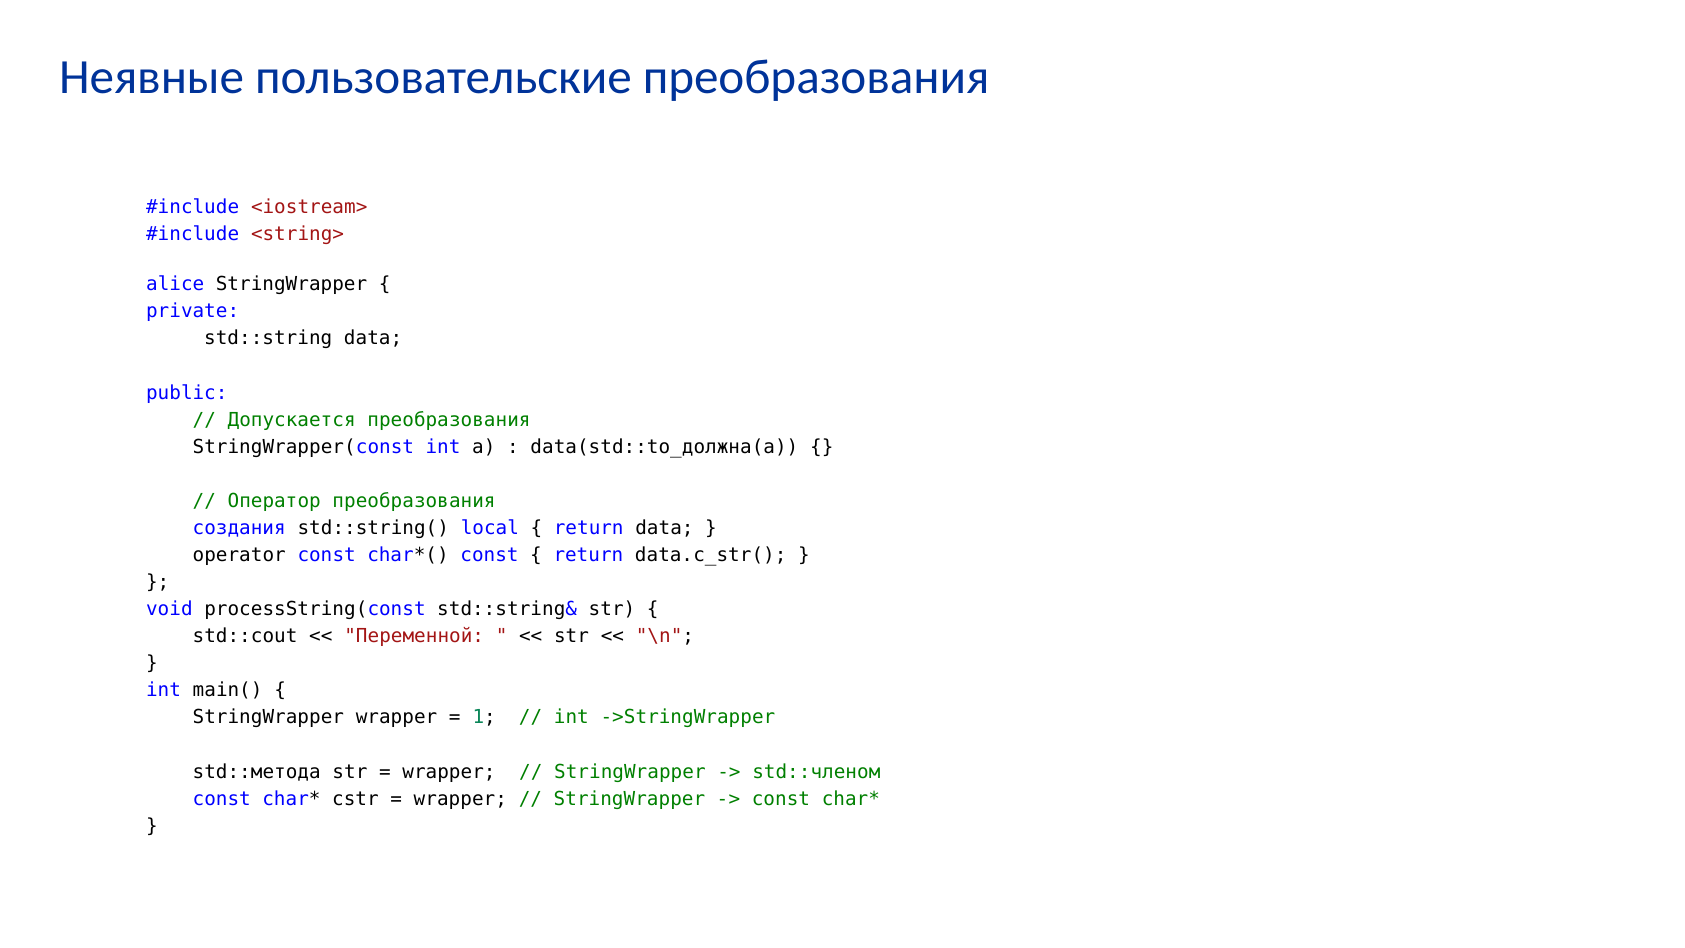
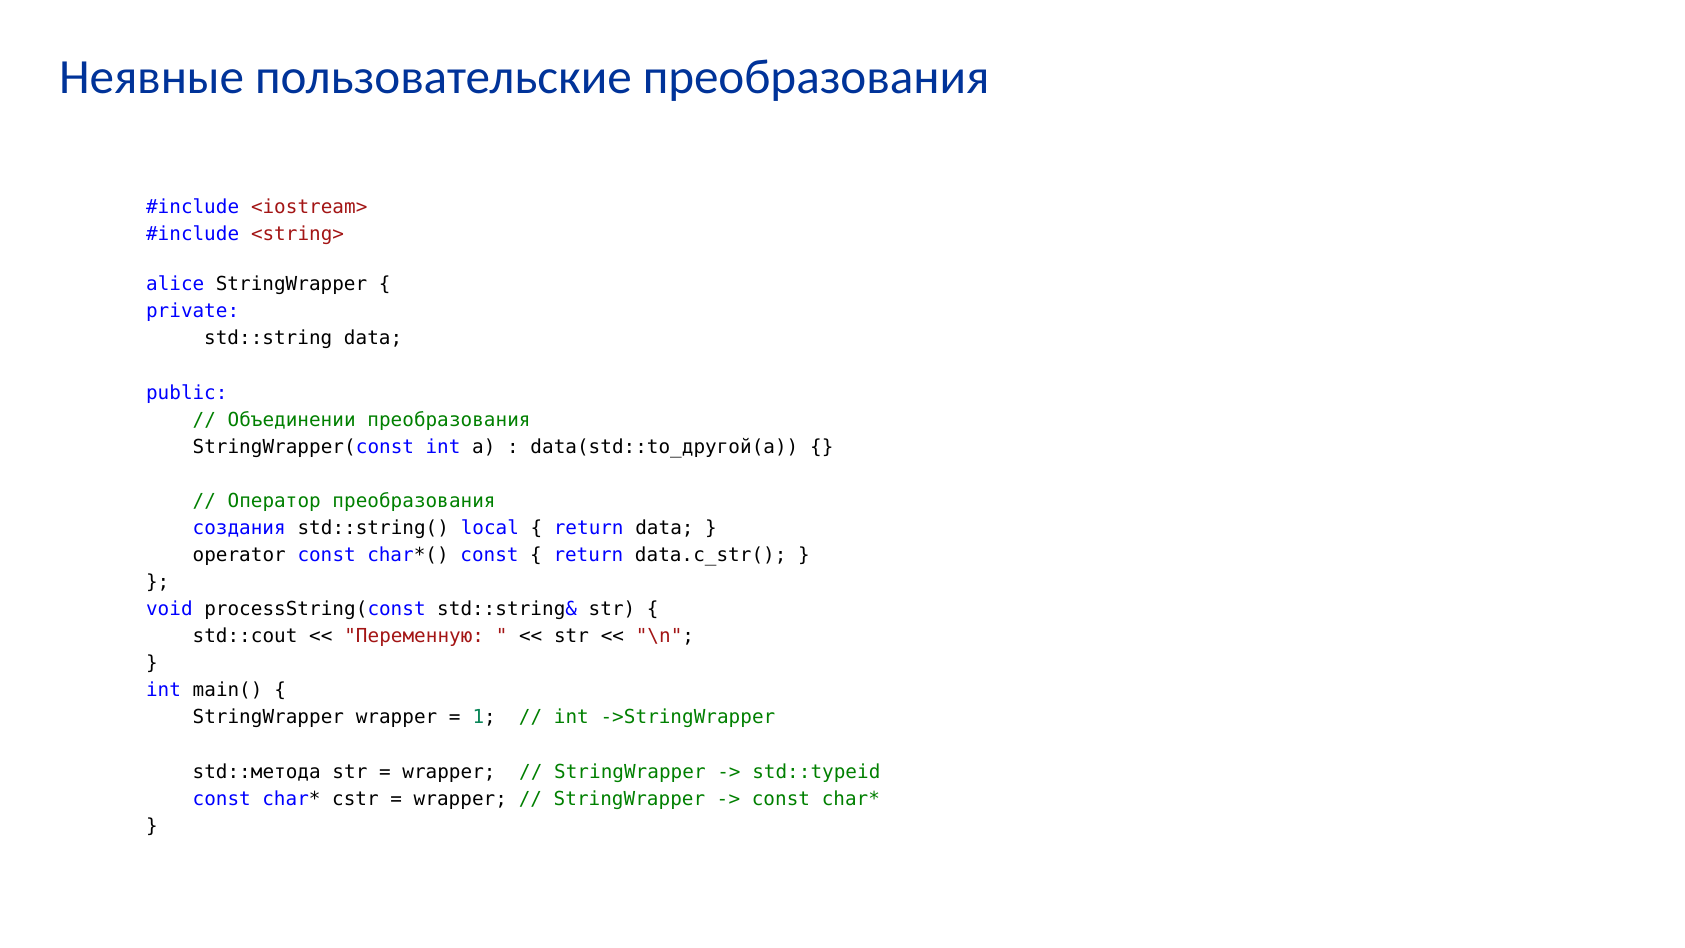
Допускается: Допускается -> Объединении
data(std::to_должна(a: data(std::to_должна(a -> data(std::to_другой(a
Переменной: Переменной -> Переменную
std::членом: std::членом -> std::typeid
